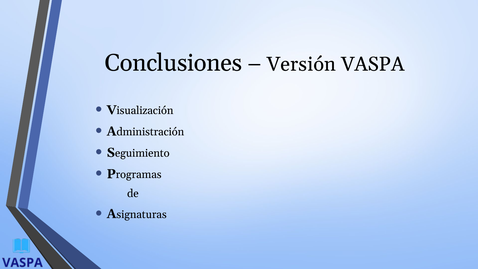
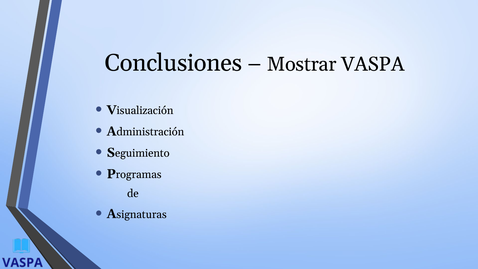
Versión: Versión -> Mostrar
